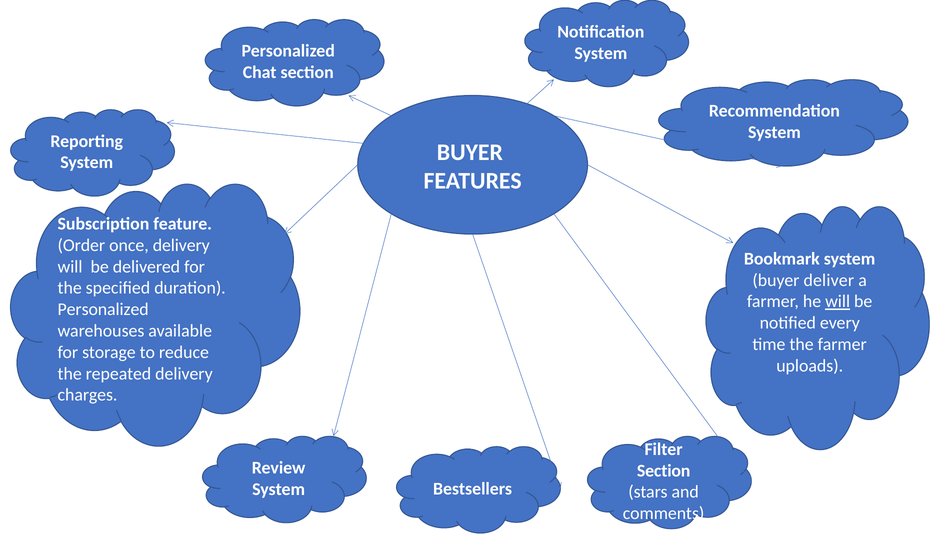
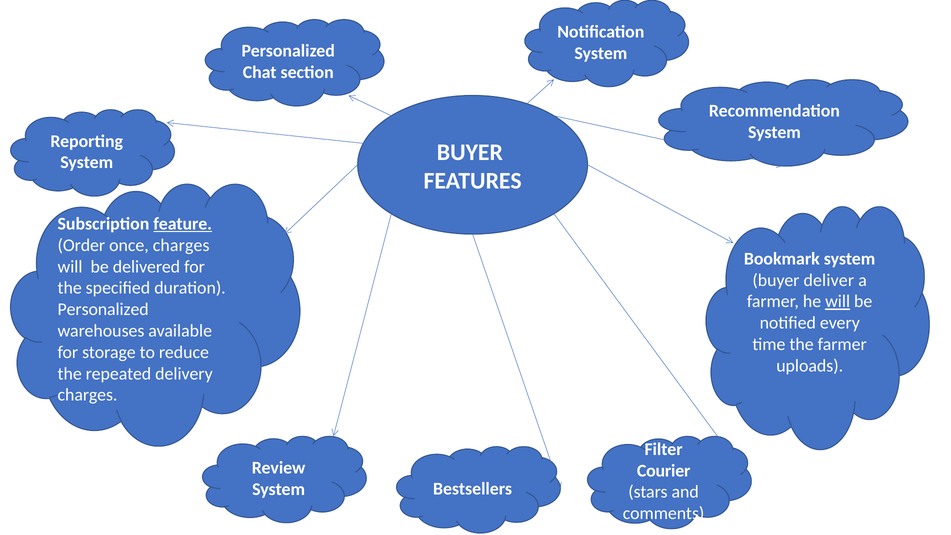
feature underline: none -> present
once delivery: delivery -> charges
Section at (664, 471): Section -> Courier
